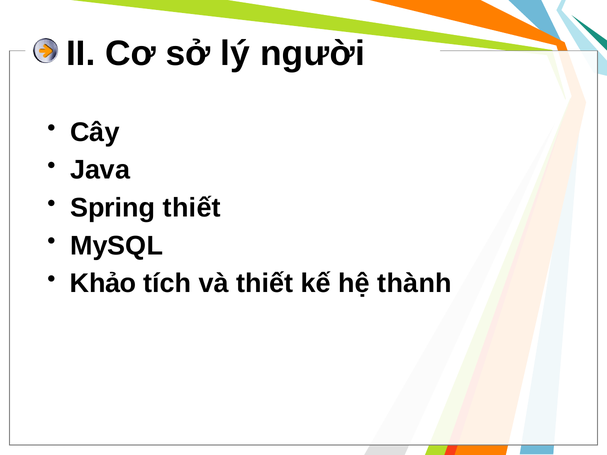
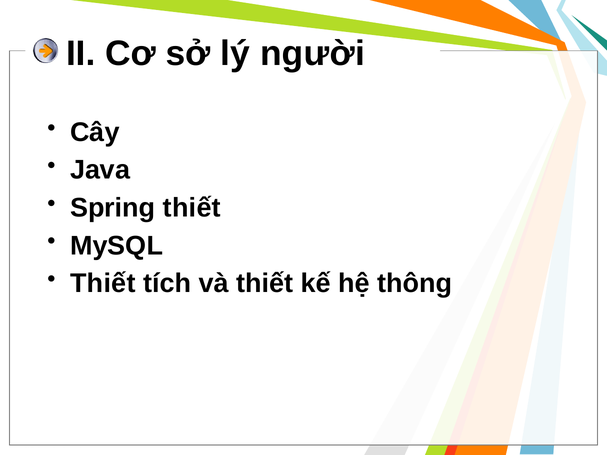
Khảo at (103, 284): Khảo -> Thiết
thành: thành -> thông
